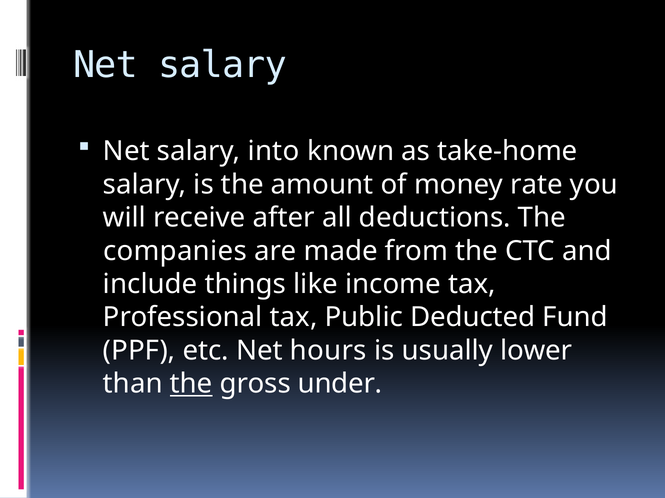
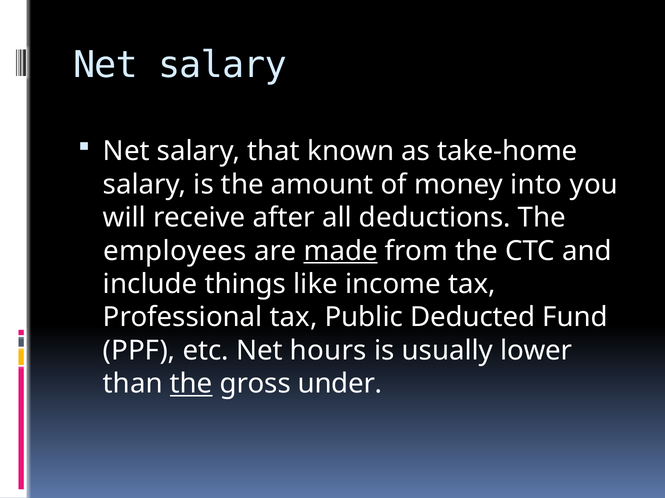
into: into -> that
rate: rate -> into
companies: companies -> employees
made underline: none -> present
